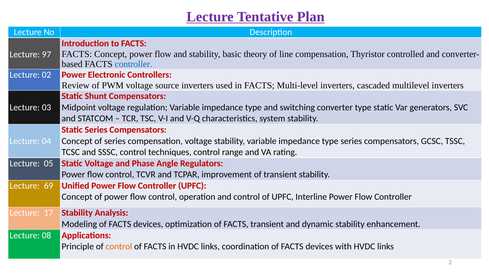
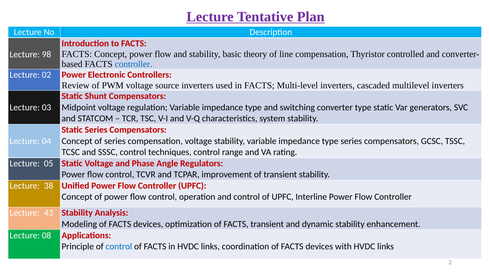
97: 97 -> 98
69: 69 -> 38
17: 17 -> 43
control at (119, 247) colour: orange -> blue
